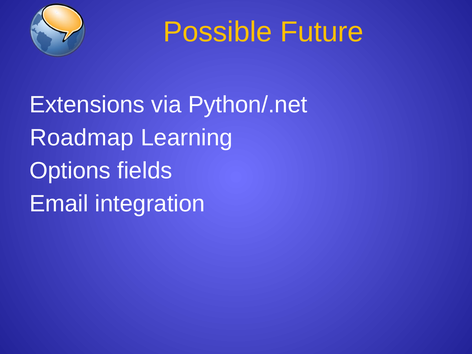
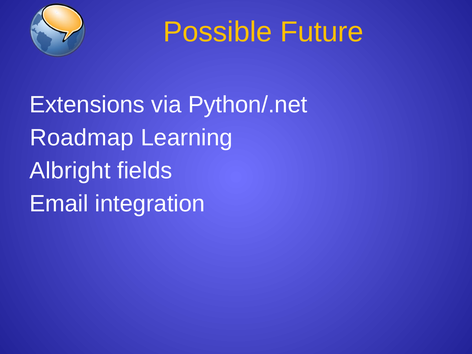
Options: Options -> Albright
